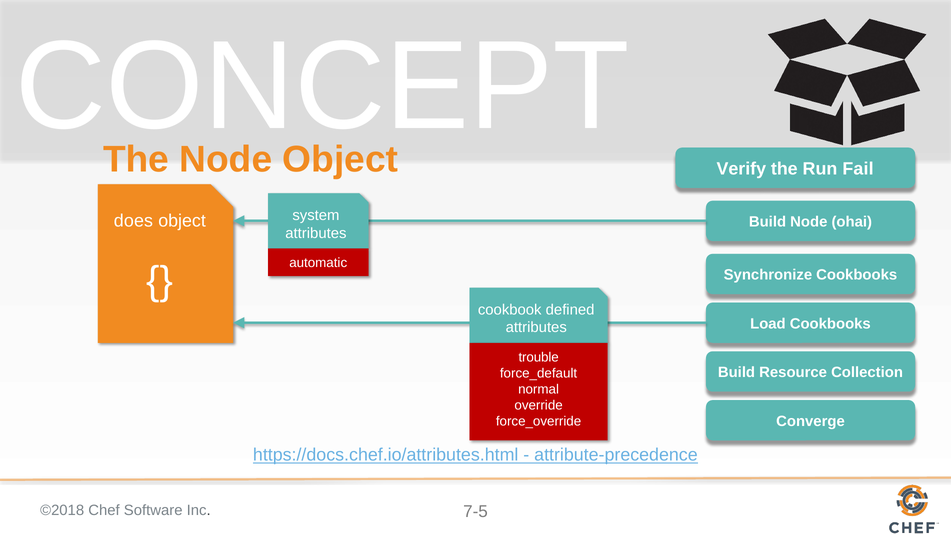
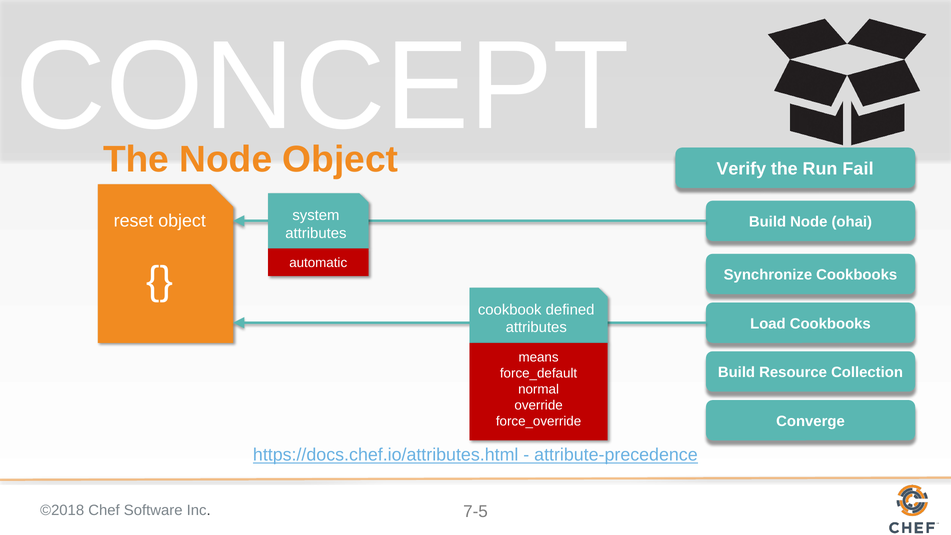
does: does -> reset
trouble: trouble -> means
